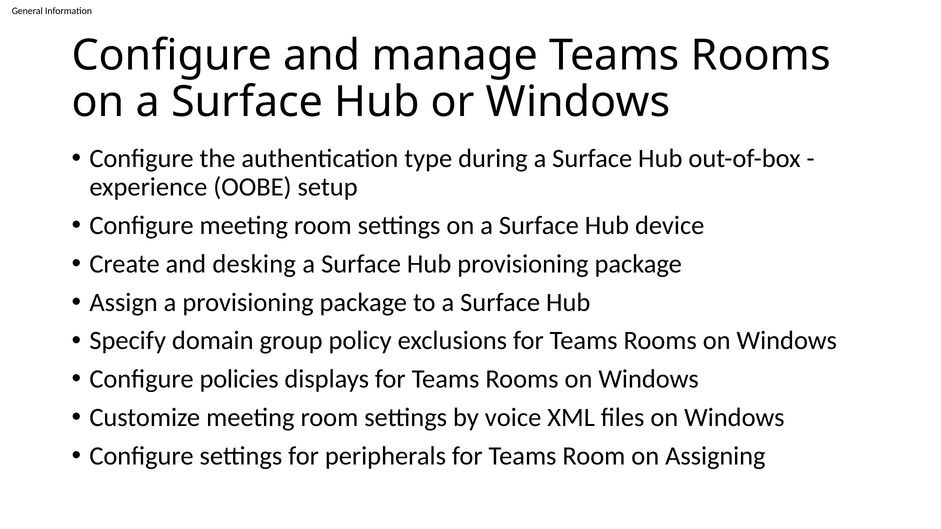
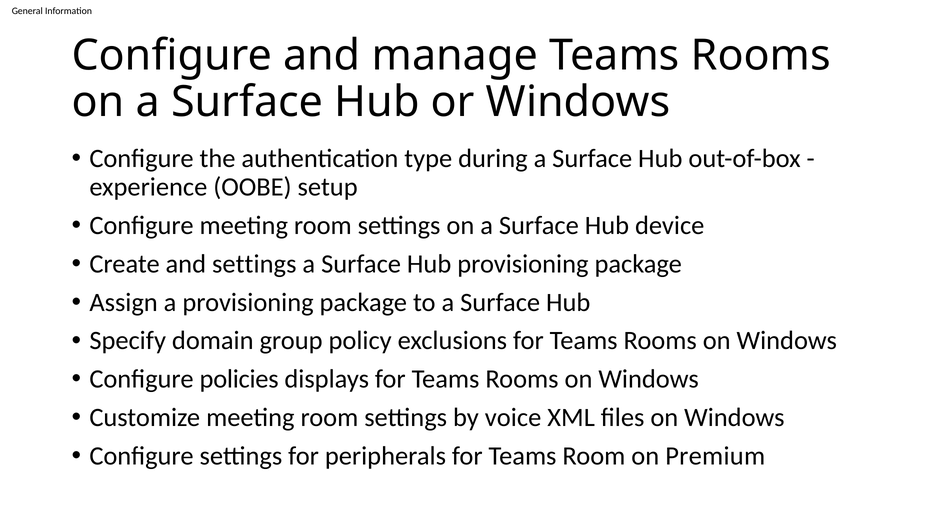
and desking: desking -> settings
Assigning: Assigning -> Premium
